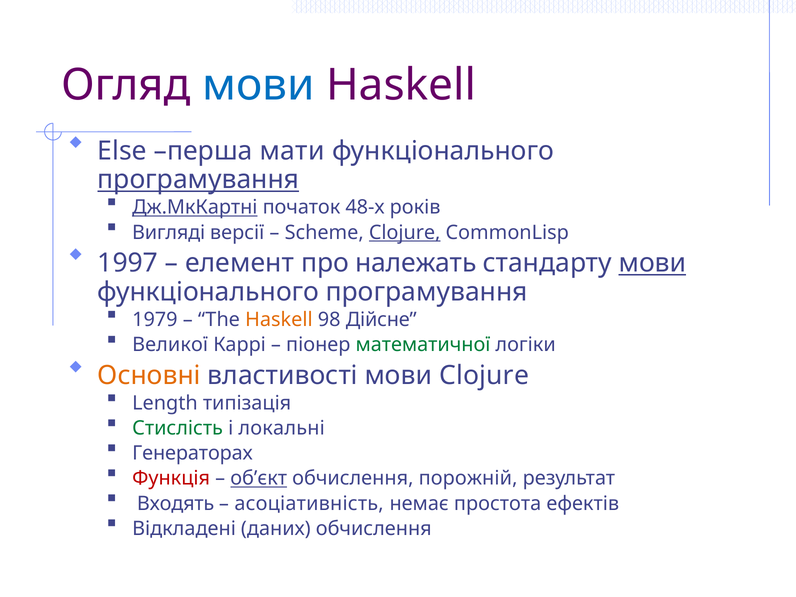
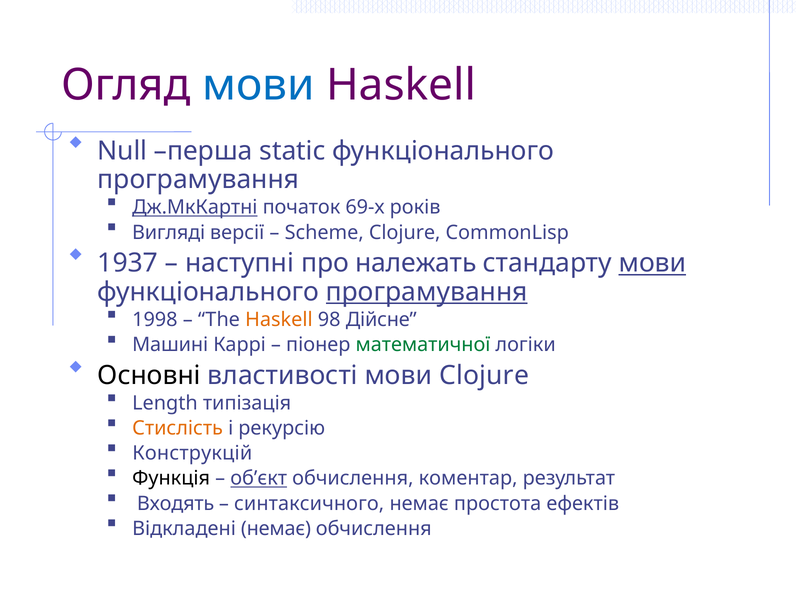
Else: Else -> Null
мати: мати -> static
програмування at (198, 180) underline: present -> none
48-х: 48-х -> 69-х
Clojure at (405, 232) underline: present -> none
1997: 1997 -> 1937
елемент: елемент -> наступні
програмування at (427, 292) underline: none -> present
1979: 1979 -> 1998
Великої: Великої -> Машині
Основні colour: orange -> black
Стислість colour: green -> orange
локальні: локальні -> рекурсію
Генераторах: Генераторах -> Конструкцій
Функція colour: red -> black
порожній: порожній -> коментар
асоціативність: асоціативність -> синтаксичного
Відкладені даних: даних -> немає
